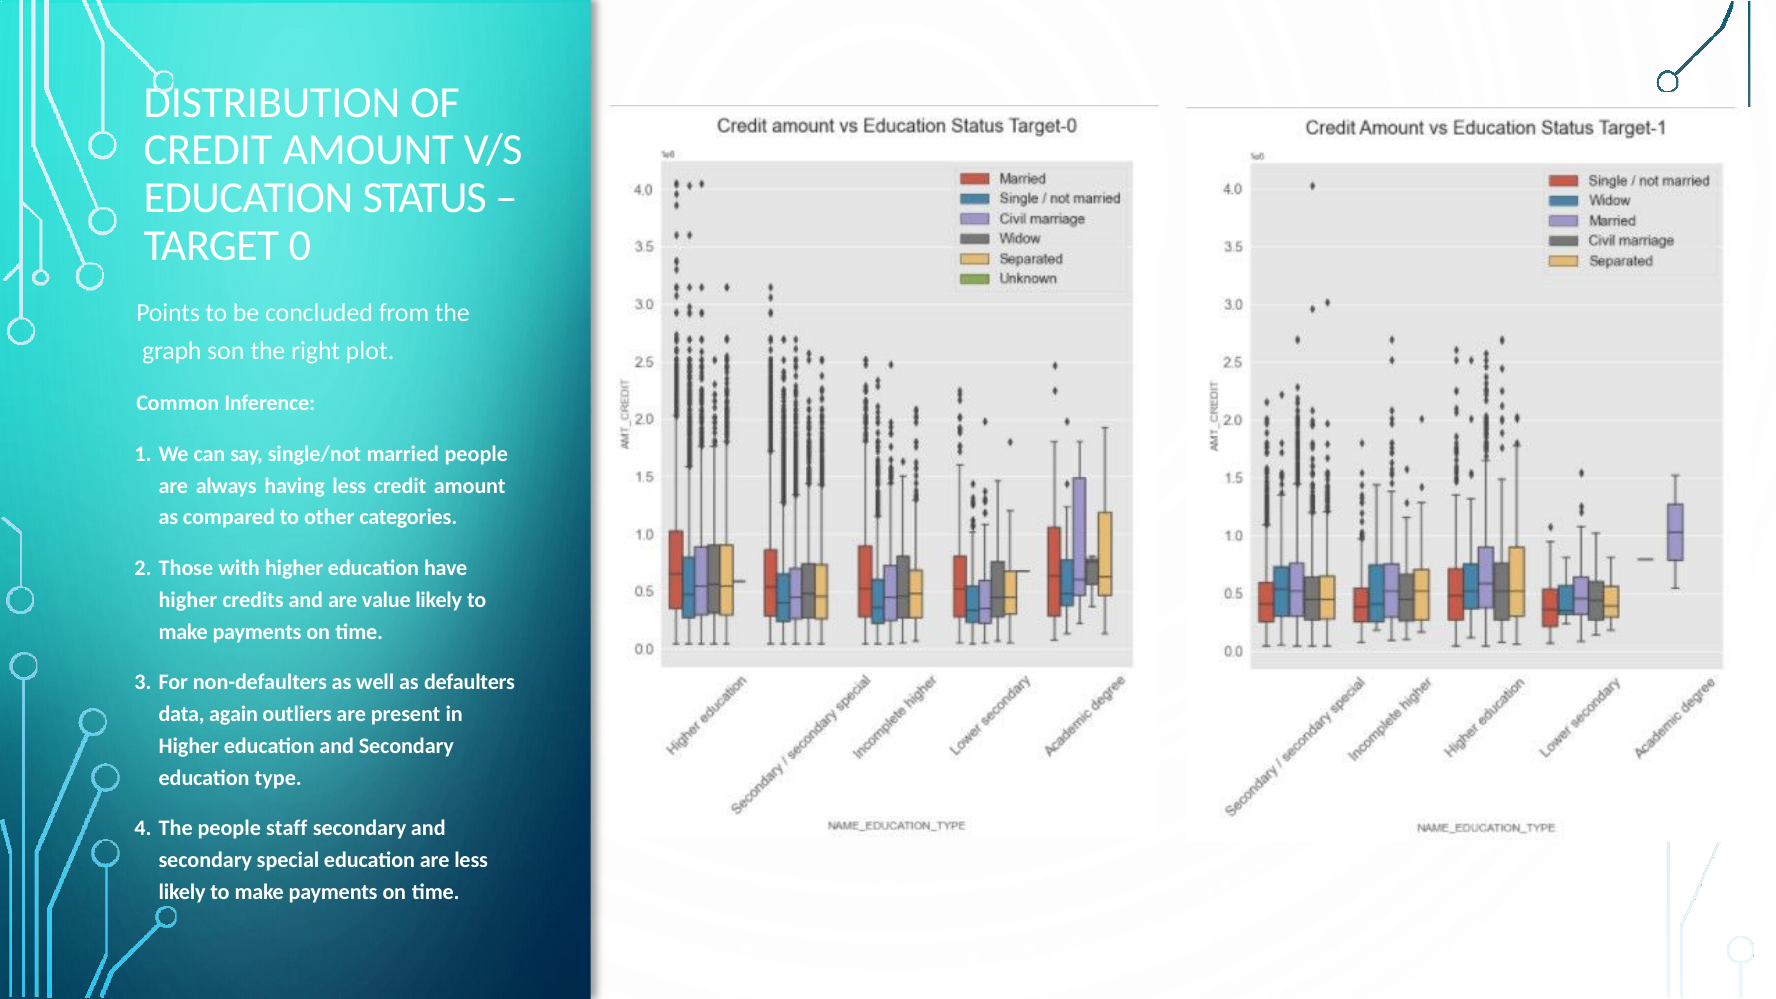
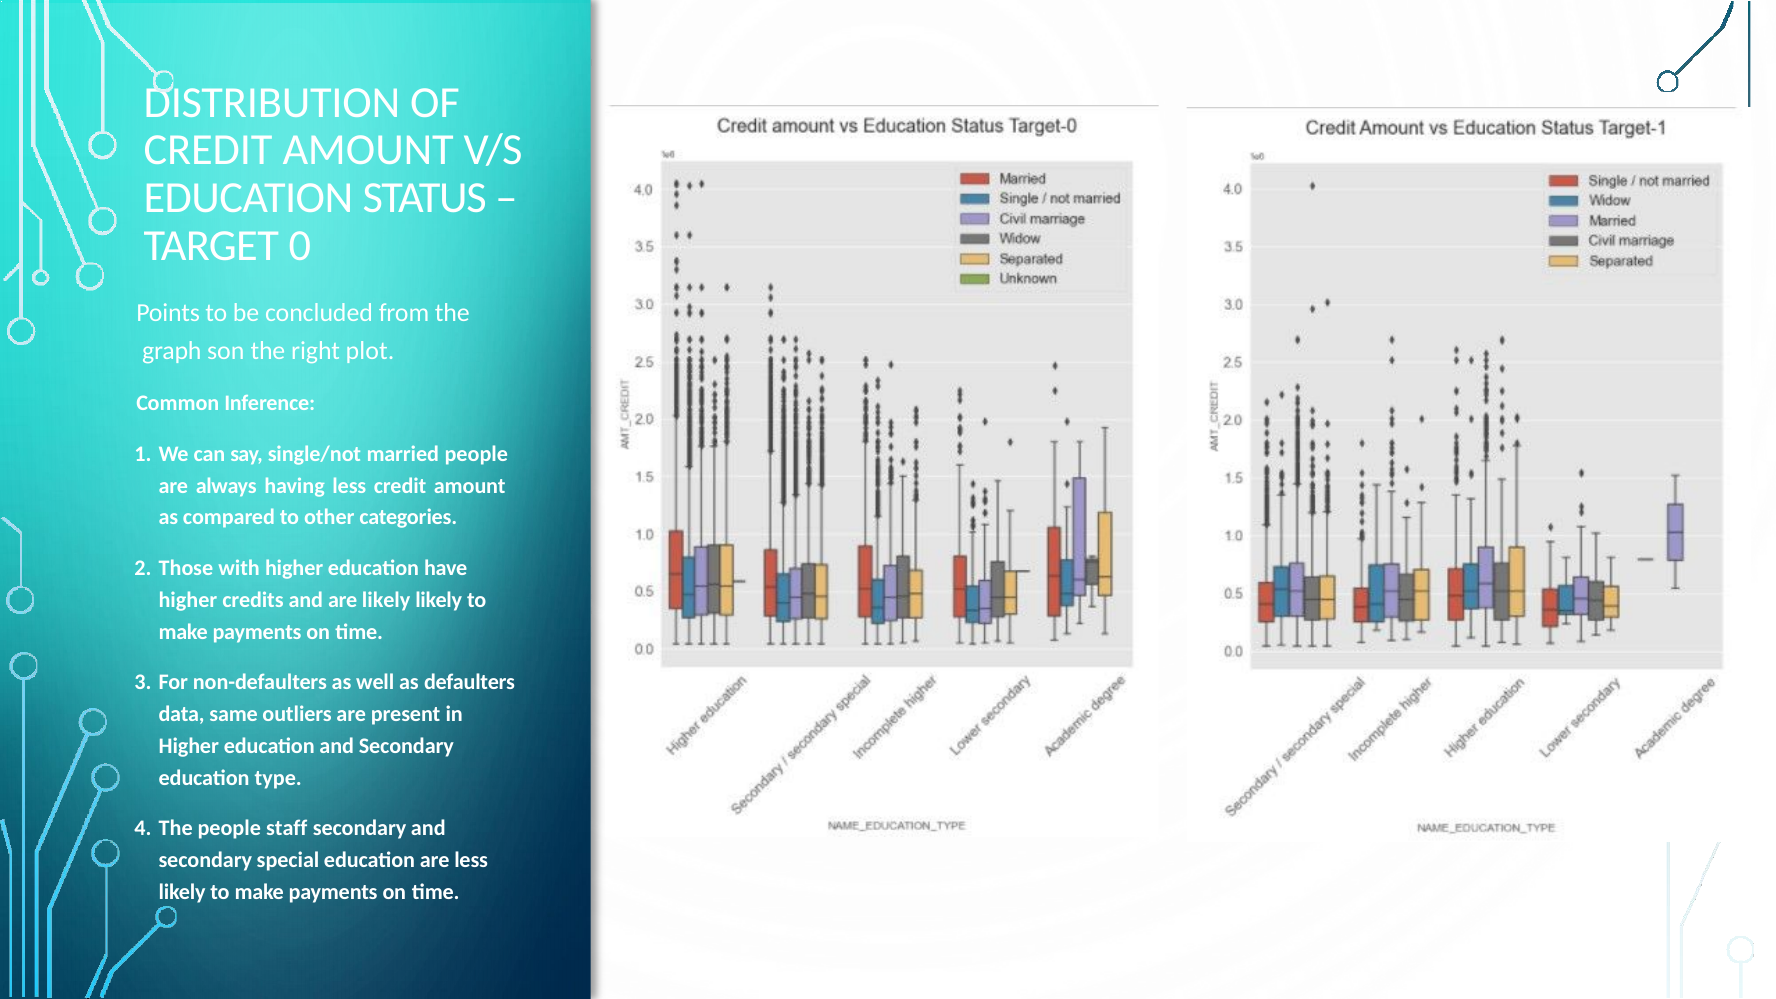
are value: value -> likely
again: again -> same
